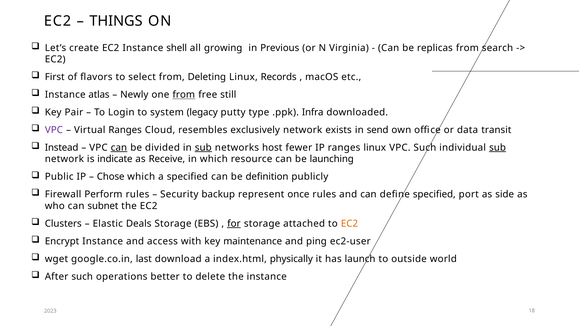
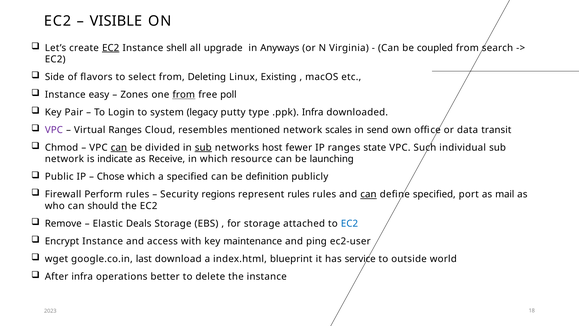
THINGS: THINGS -> VISIBLE
EC2 at (111, 48) underline: none -> present
growing: growing -> upgrade
Previous: Previous -> Anyways
replicas: replicas -> coupled
First: First -> Side
Records: Records -> Existing
atlas: atlas -> easy
Newly: Newly -> Zones
still: still -> poll
exclusively: exclusively -> mentioned
exists: exists -> scales
Instead: Instead -> Chmod
ranges linux: linux -> state
sub at (498, 147) underline: present -> none
backup: backup -> regions
represent once: once -> rules
can at (368, 194) underline: none -> present
side: side -> mail
subnet: subnet -> should
Clusters: Clusters -> Remove
for underline: present -> none
EC2 at (349, 223) colour: orange -> blue
physically: physically -> blueprint
launch: launch -> service
After such: such -> infra
